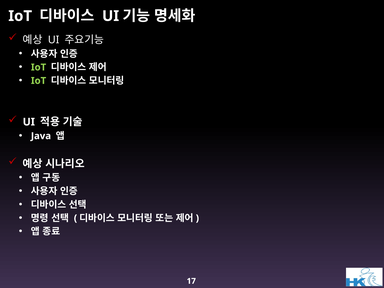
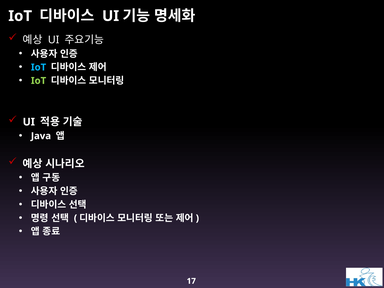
IoT at (39, 67) colour: light green -> light blue
